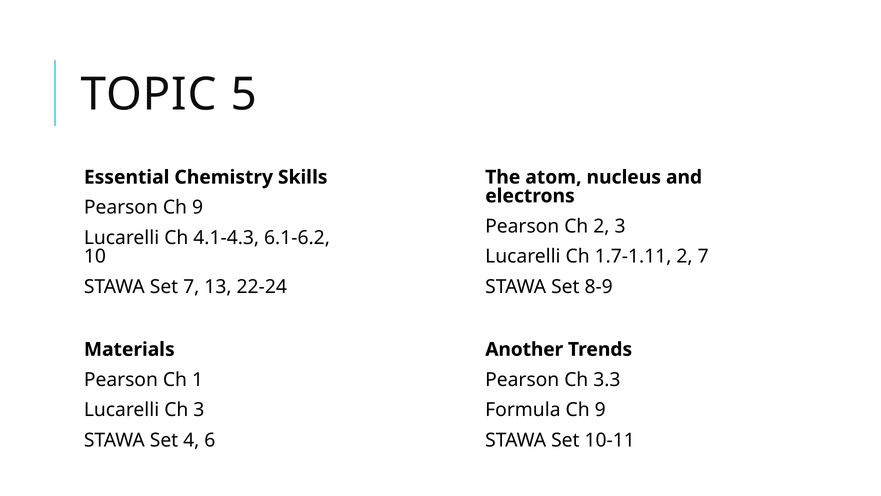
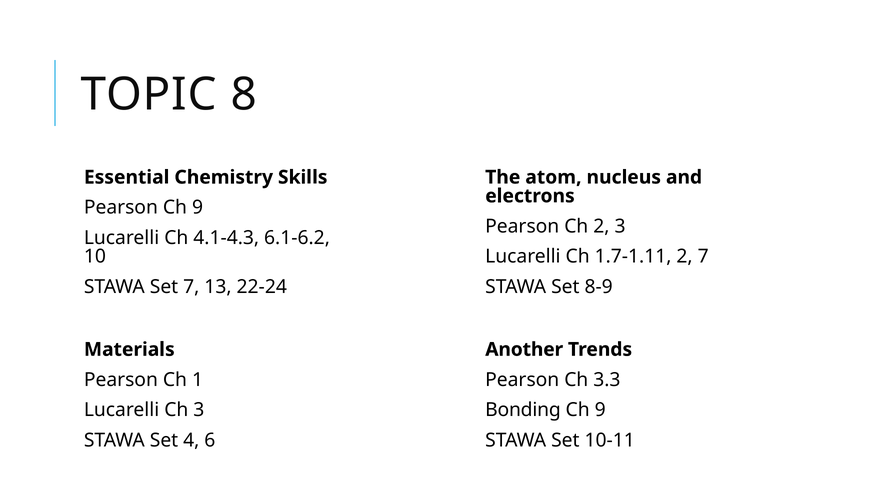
5: 5 -> 8
Formula: Formula -> Bonding
